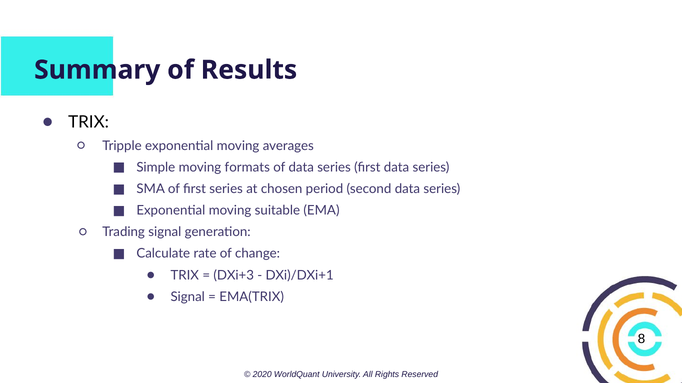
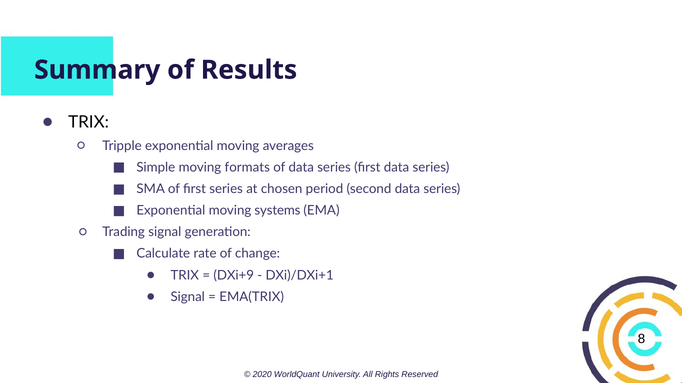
suitable: suitable -> systems
DXi+3: DXi+3 -> DXi+9
